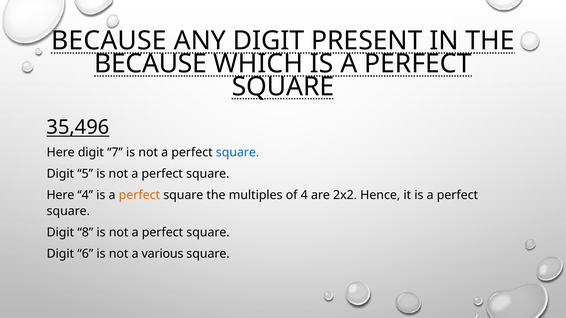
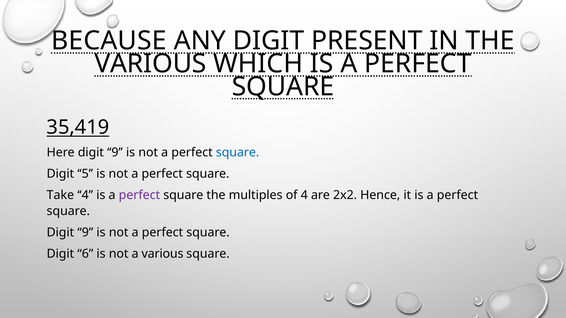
BECAUSE at (151, 64): BECAUSE -> VARIOUS
35,496: 35,496 -> 35,419
Here digit 7: 7 -> 9
Here at (60, 195): Here -> Take
perfect at (139, 195) colour: orange -> purple
8 at (85, 233): 8 -> 9
